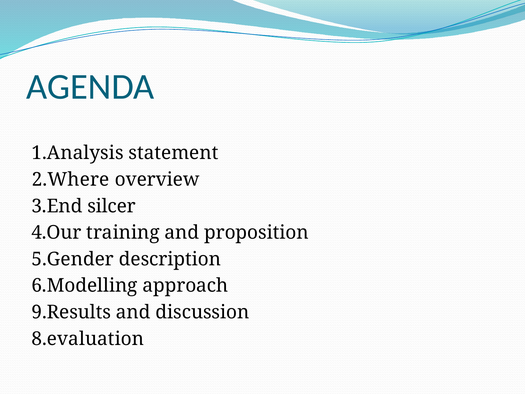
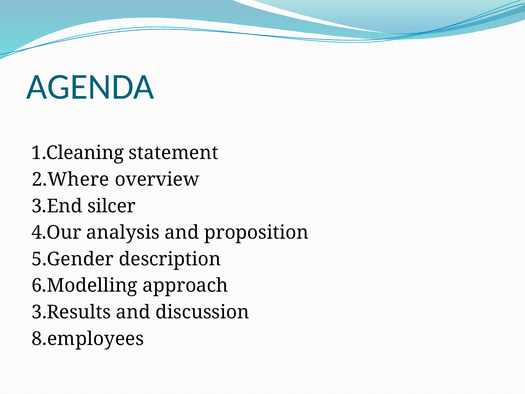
1.Analysis: 1.Analysis -> 1.Cleaning
training: training -> analysis
9.Results: 9.Results -> 3.Results
8.evaluation: 8.evaluation -> 8.employees
